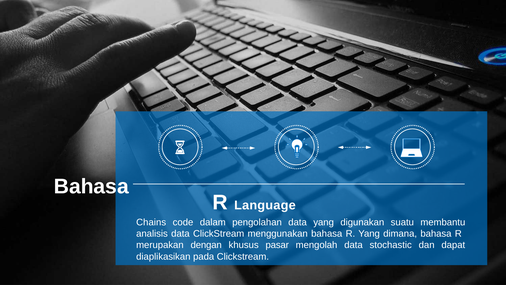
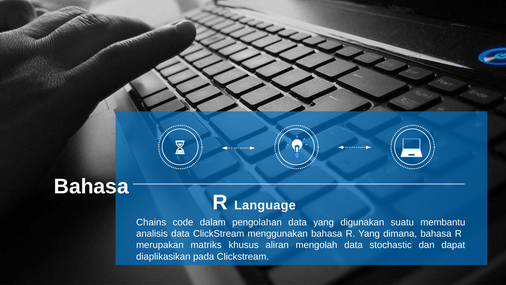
dengan: dengan -> matriks
pasar: pasar -> aliran
